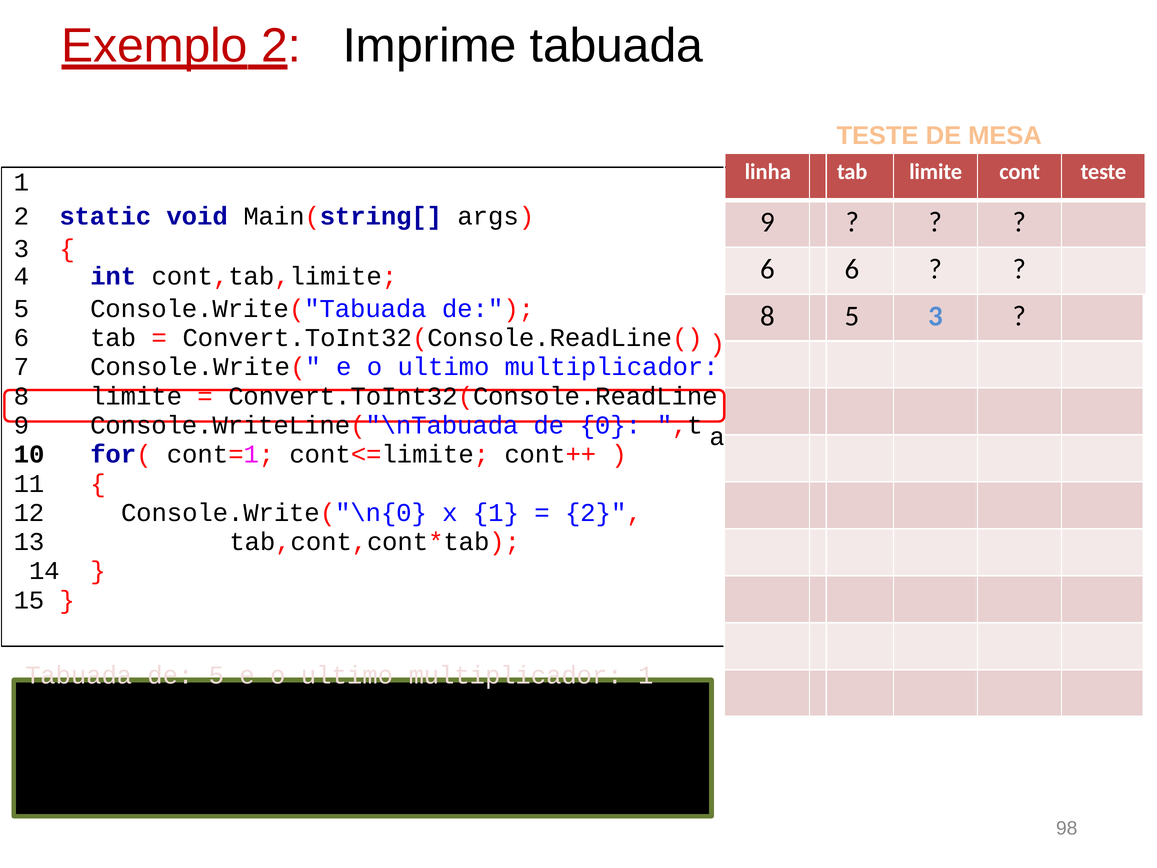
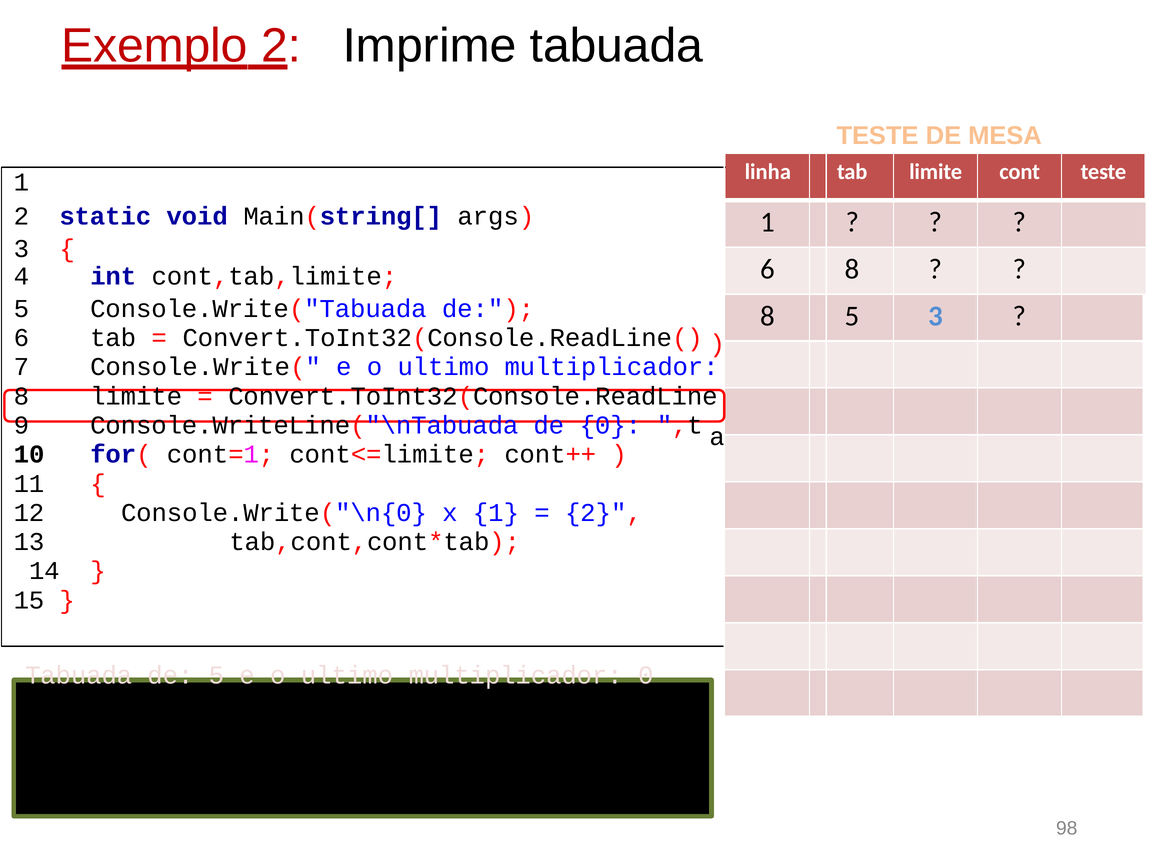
args 9: 9 -> 1
6 6: 6 -> 8
multiplicador 1: 1 -> 0
